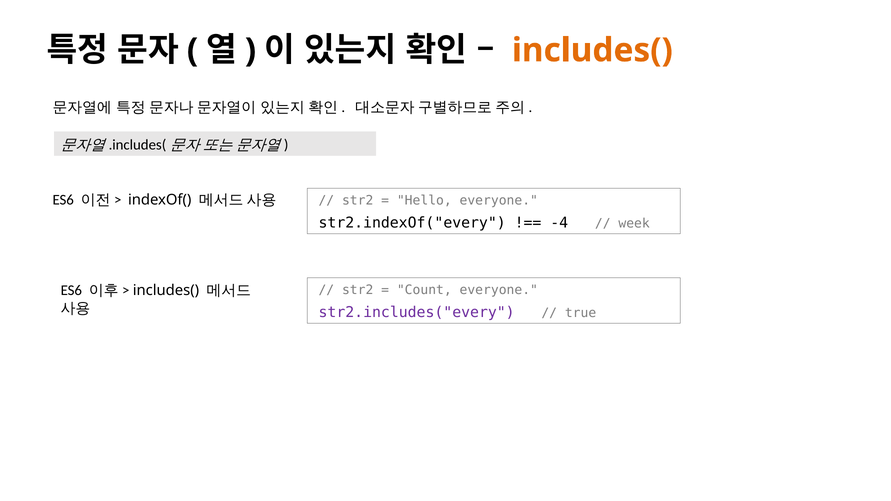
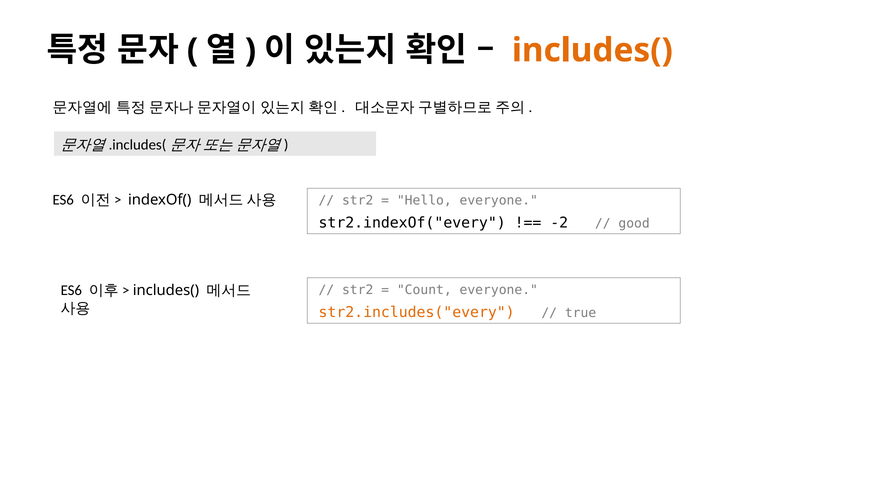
-4: -4 -> -2
week: week -> good
str2.includes("every colour: purple -> orange
